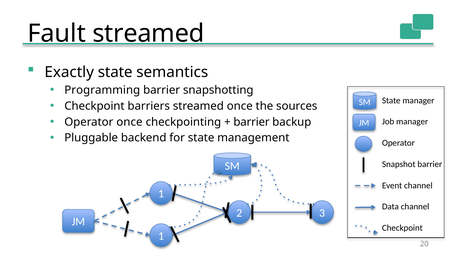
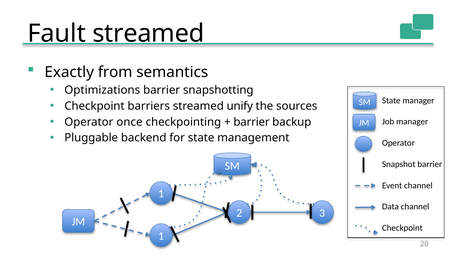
Exactly state: state -> from
Programming: Programming -> Optimizations
streamed once: once -> unify
